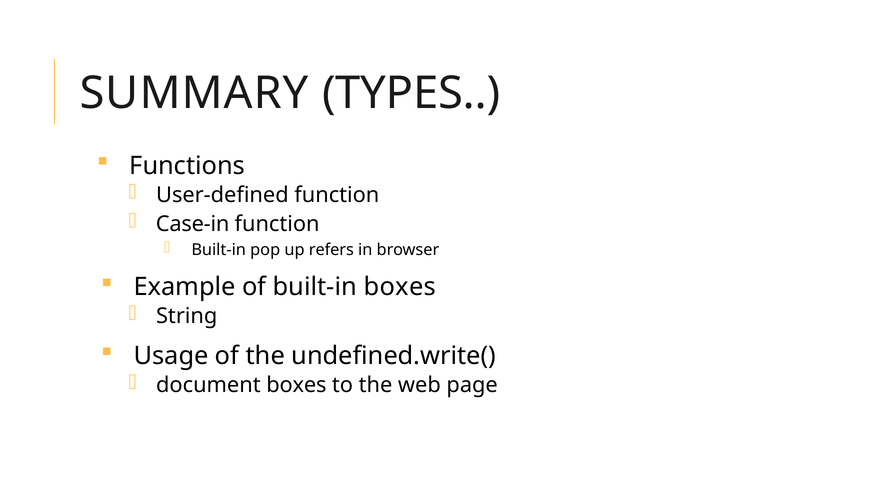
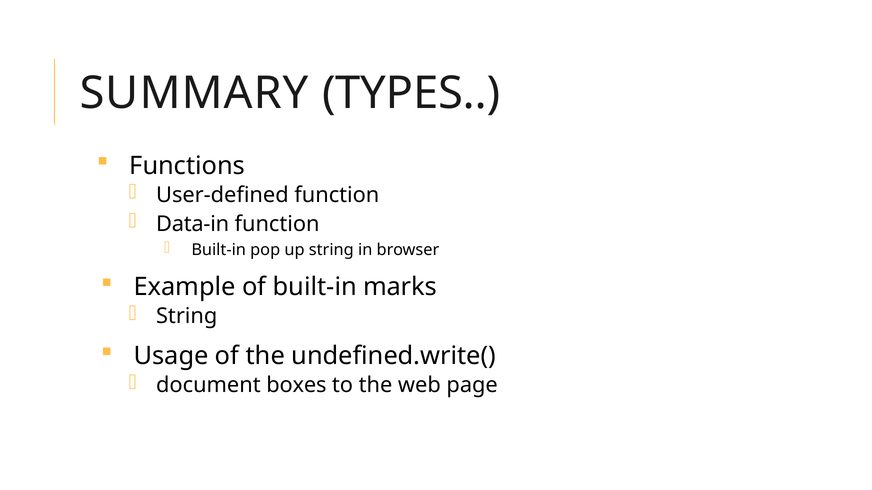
Case-in: Case-in -> Data-in
up refers: refers -> string
built-in boxes: boxes -> marks
